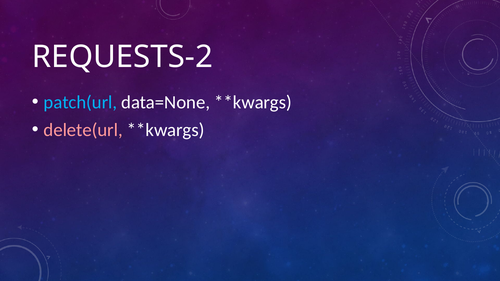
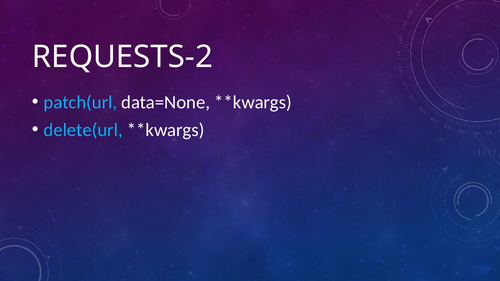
delete(url colour: pink -> light blue
